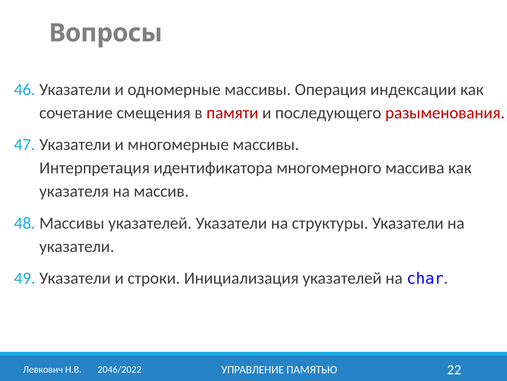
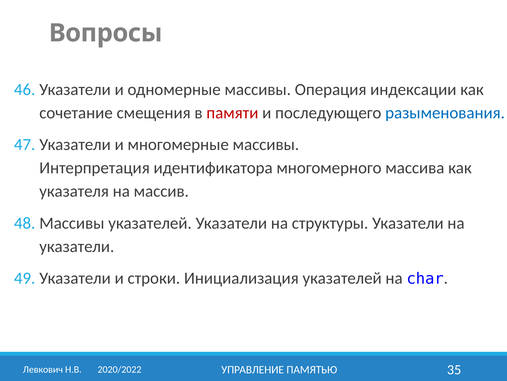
разыменования colour: red -> blue
22: 22 -> 35
2046/2022: 2046/2022 -> 2020/2022
